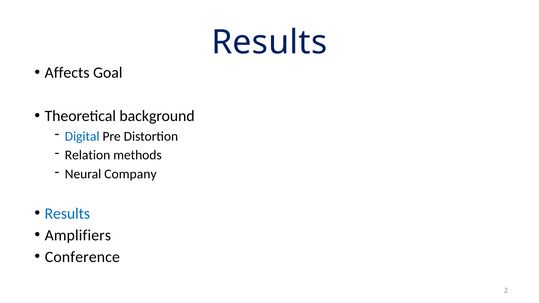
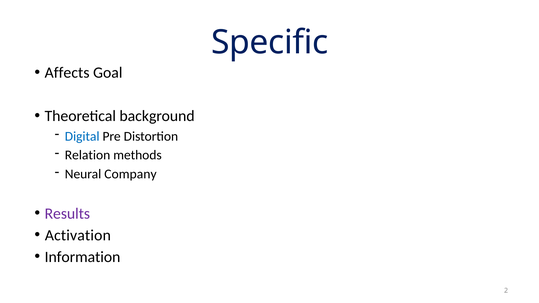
Results at (269, 42): Results -> Specific
Results at (67, 214) colour: blue -> purple
Amplifiers: Amplifiers -> Activation
Conference: Conference -> Information
